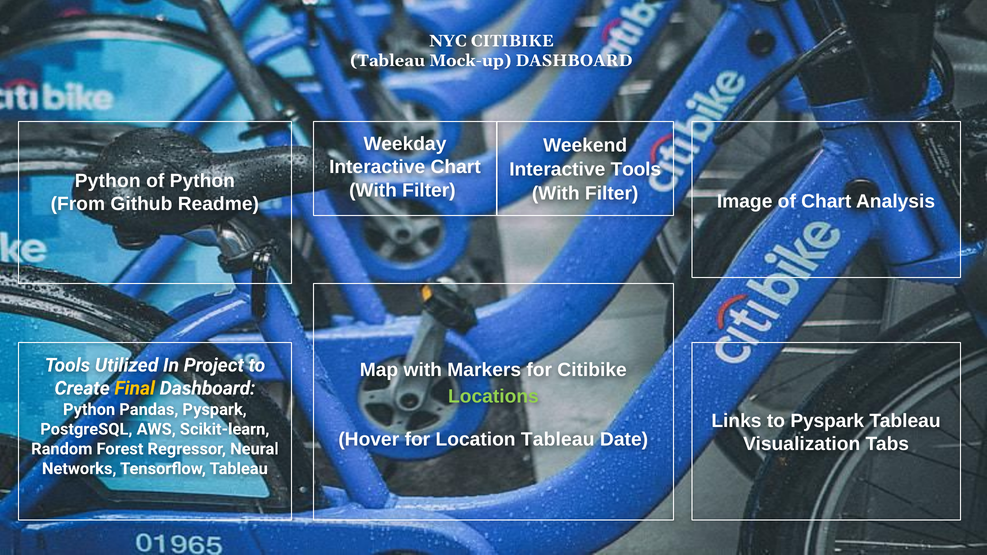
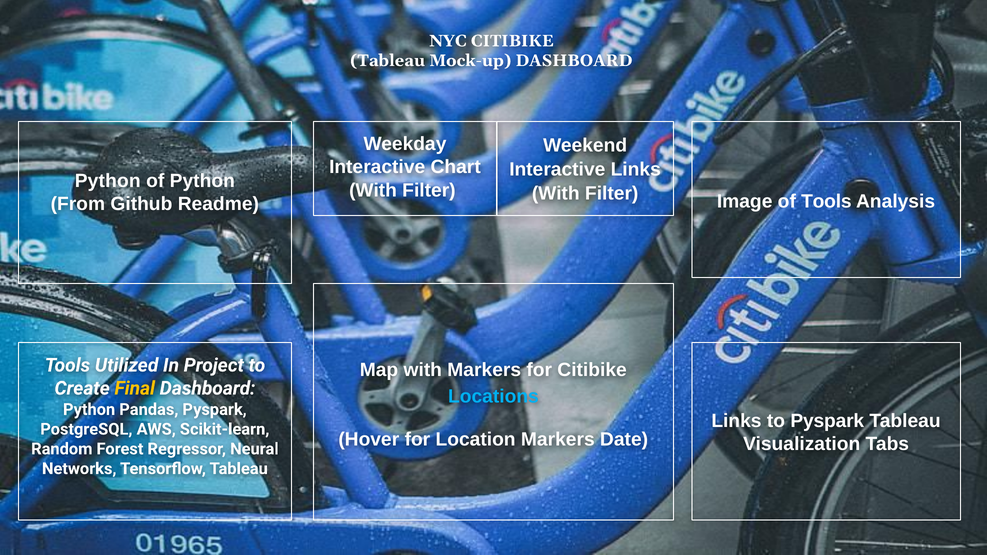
Interactive Tools: Tools -> Links
of Chart: Chart -> Tools
Locations colour: light green -> light blue
Location Tableau: Tableau -> Markers
